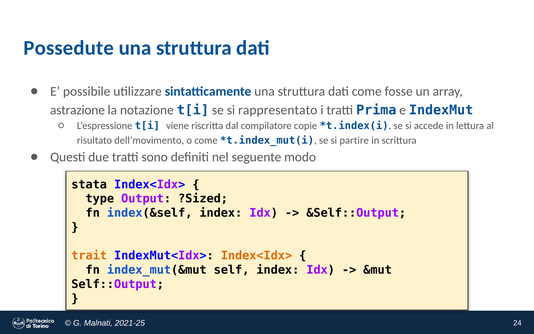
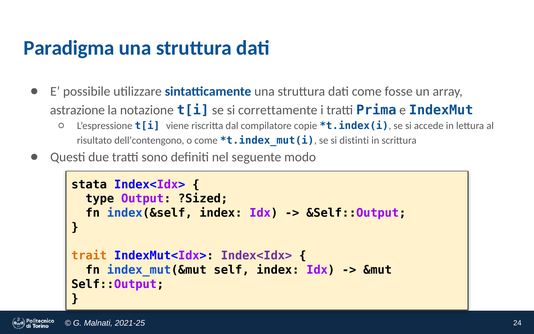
Possedute: Possedute -> Paradigma
rappresentato: rappresentato -> correttamente
dell’movimento: dell’movimento -> dell’contengono
partire: partire -> distinti
Index<Idx> at (256, 255) colour: orange -> purple
